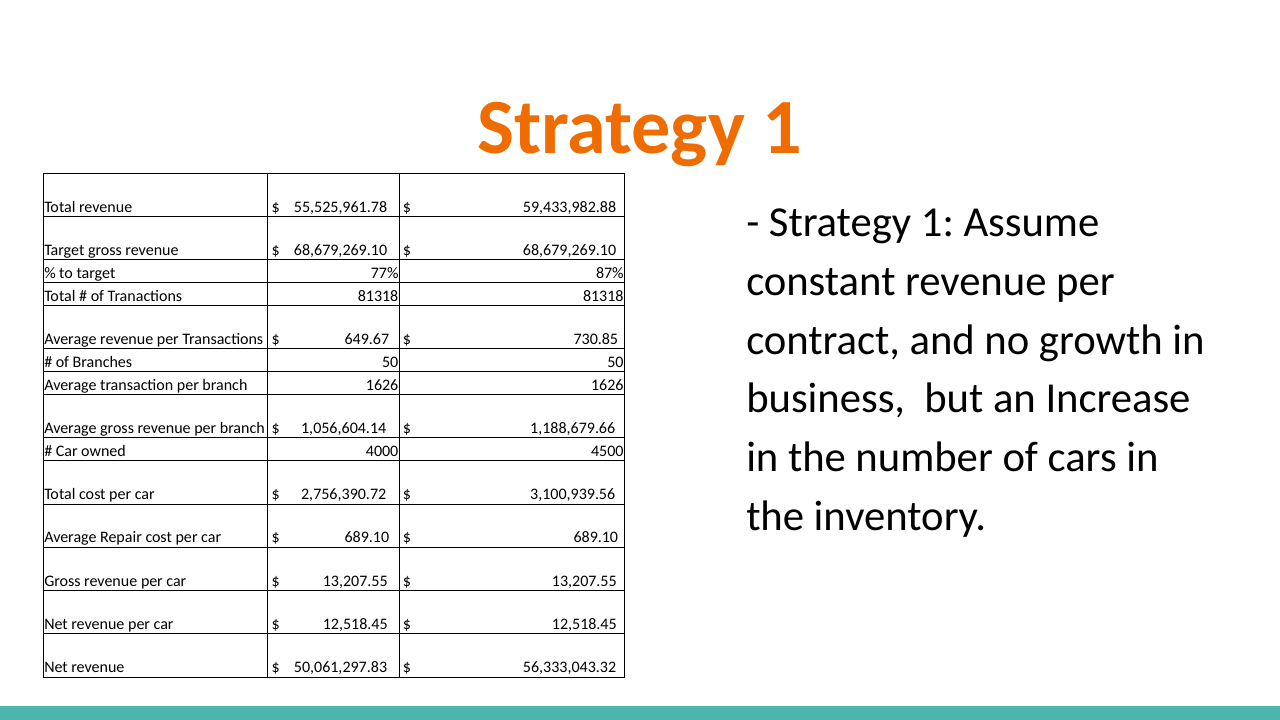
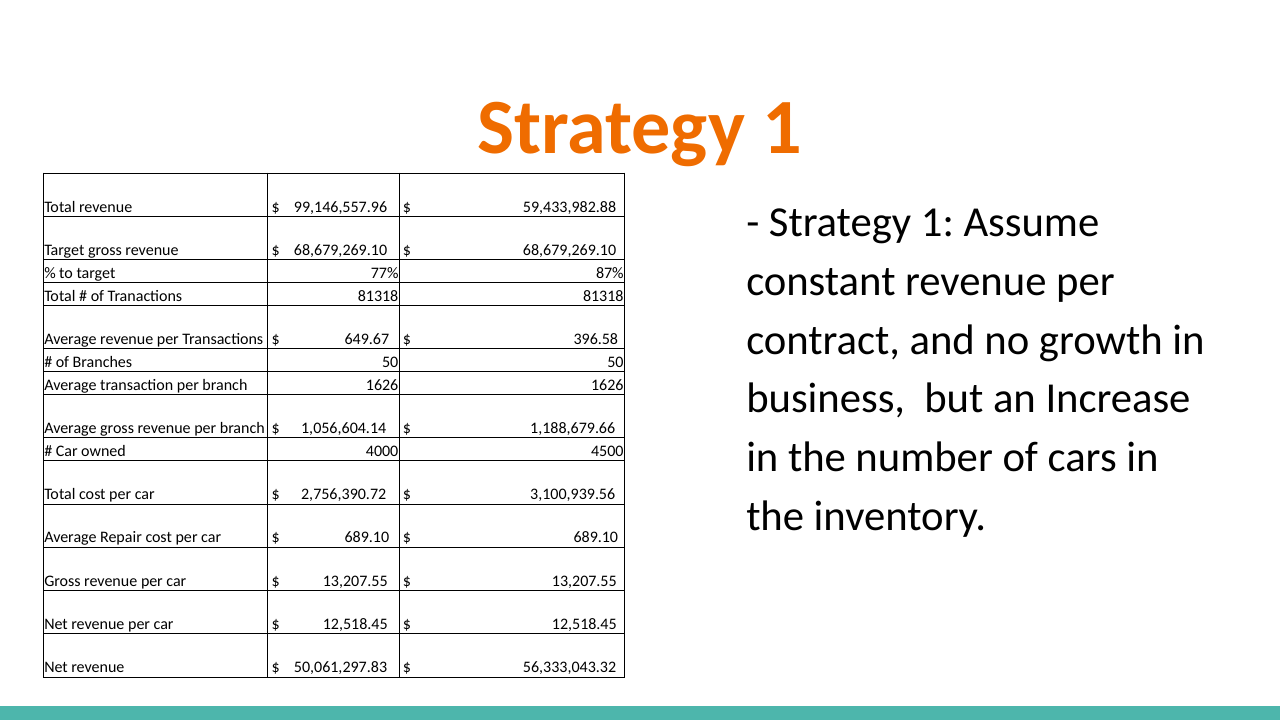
55,525,961.78: 55,525,961.78 -> 99,146,557.96
730.85: 730.85 -> 396.58
